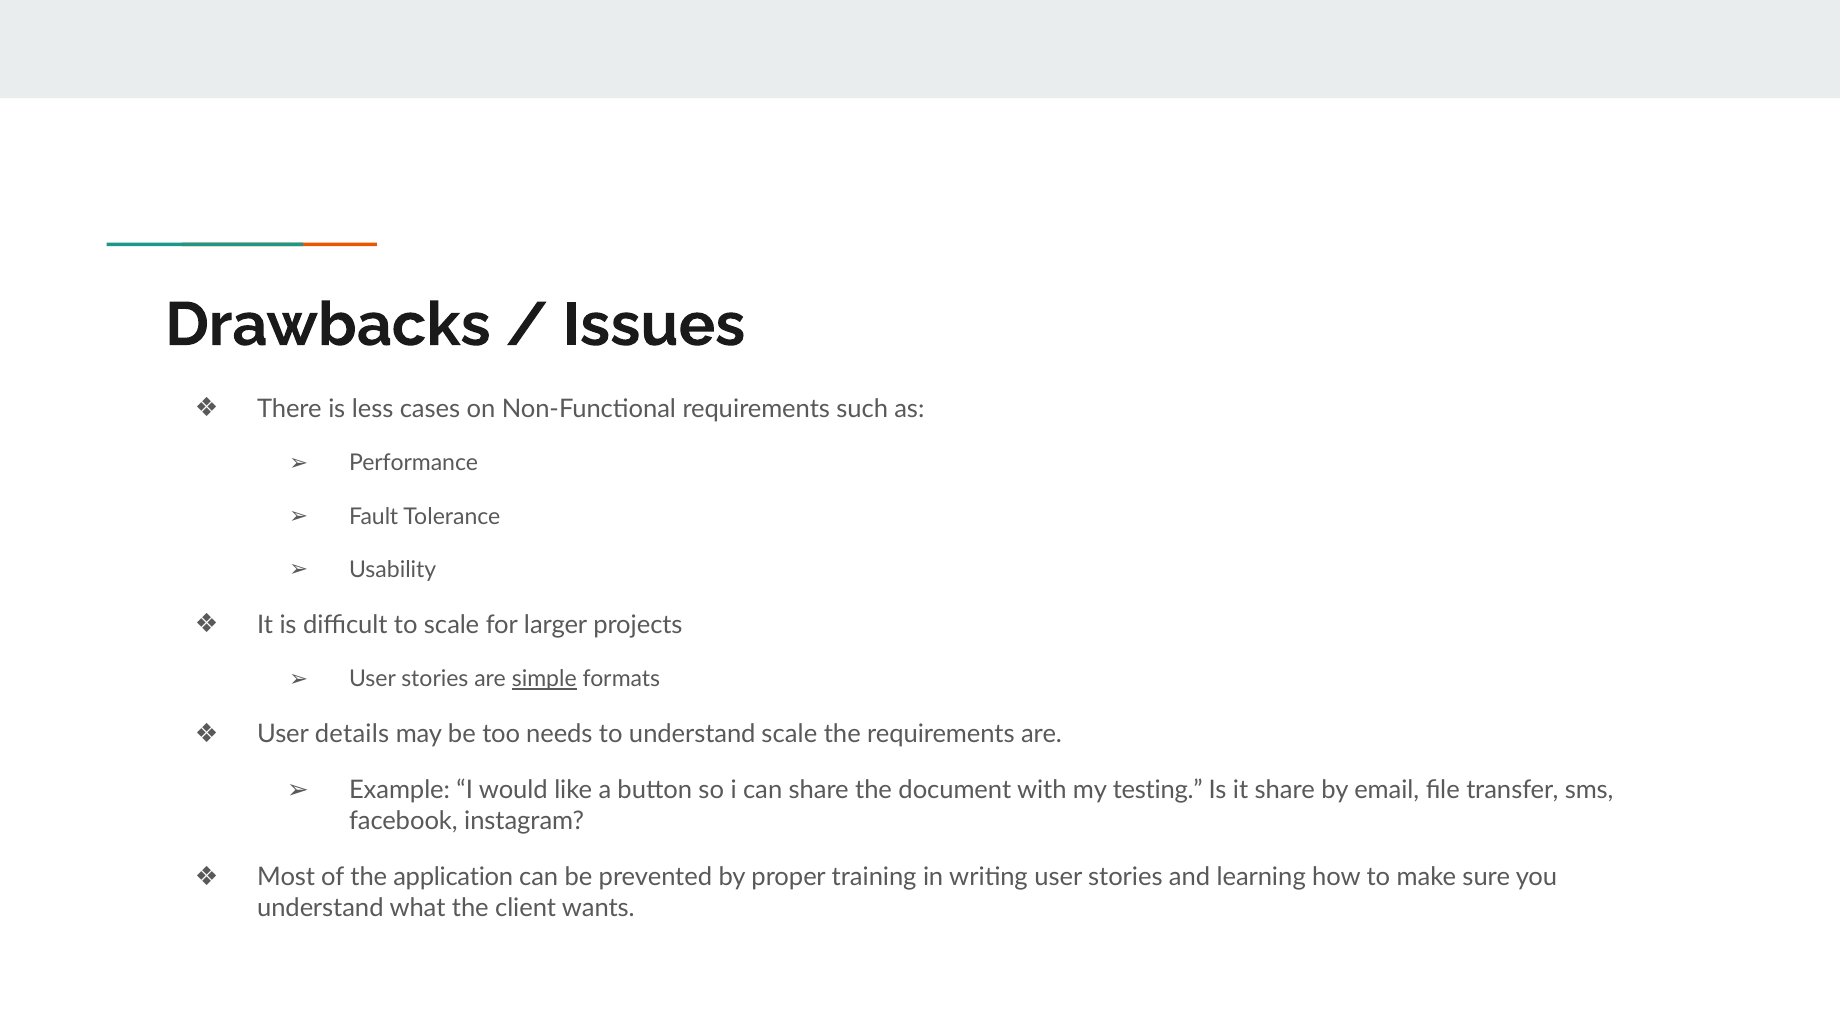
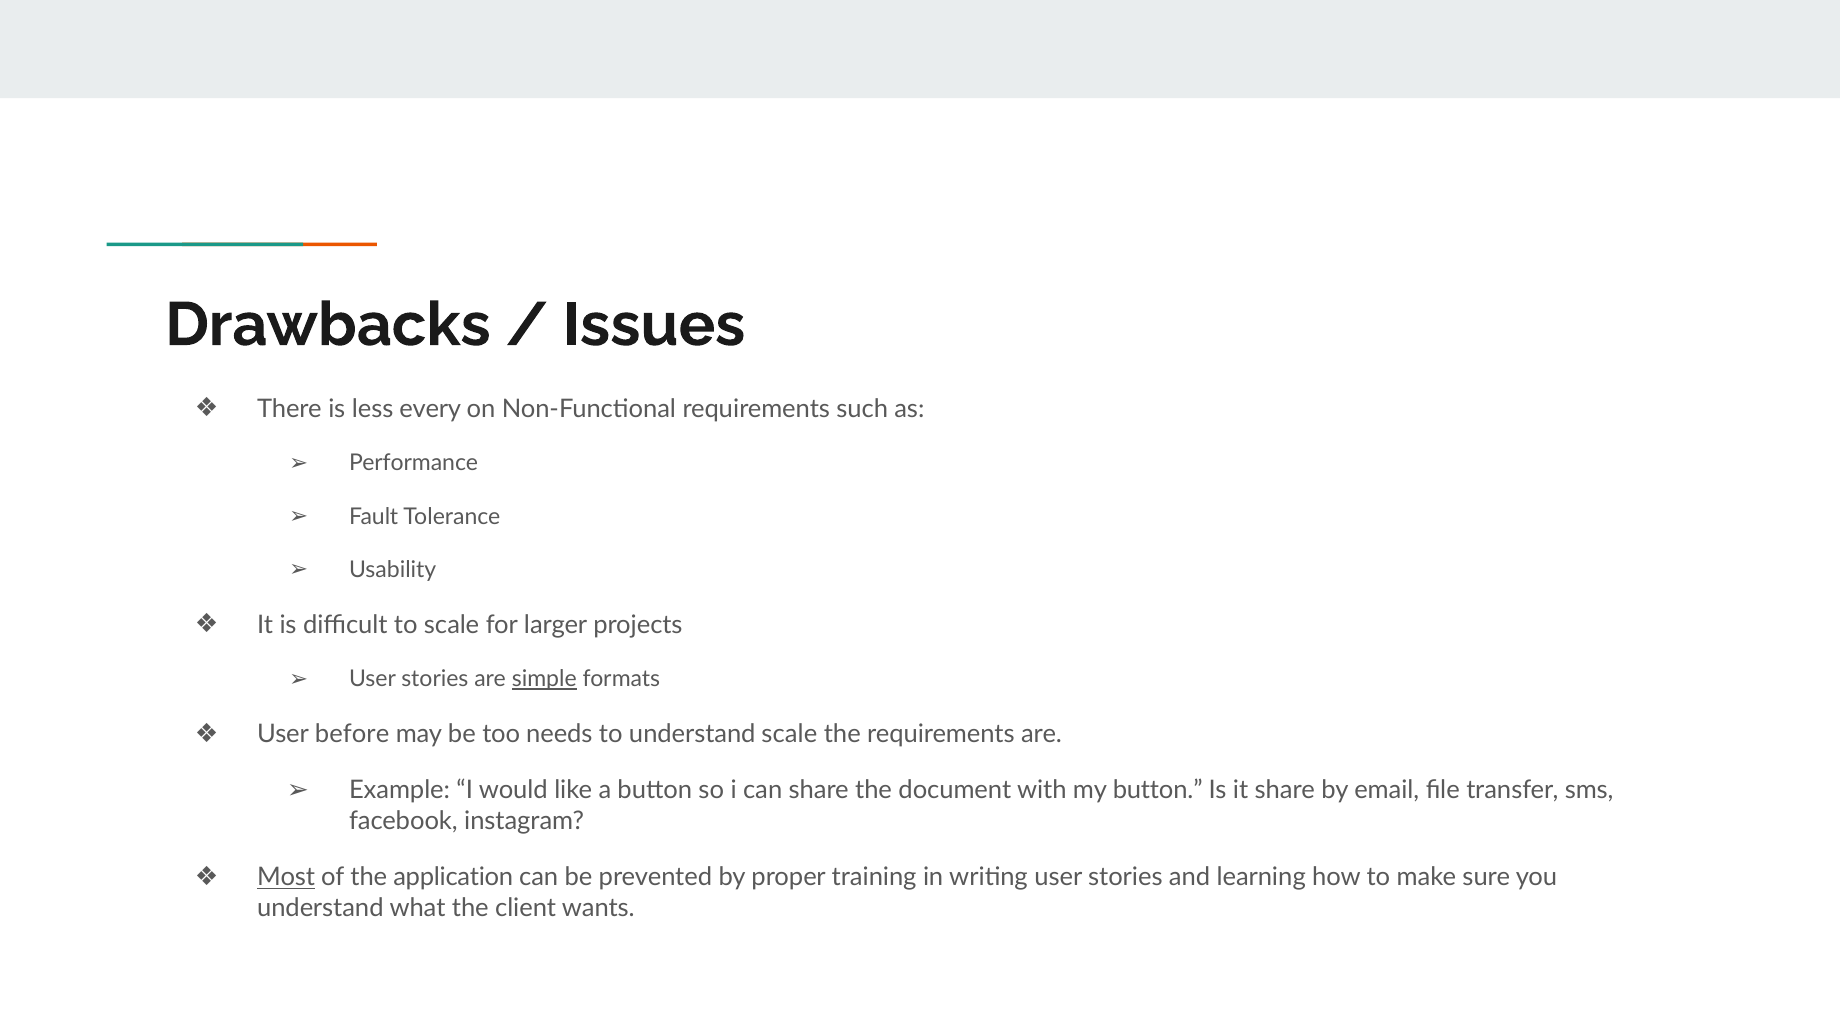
cases: cases -> every
details: details -> before
my testing: testing -> button
Most underline: none -> present
